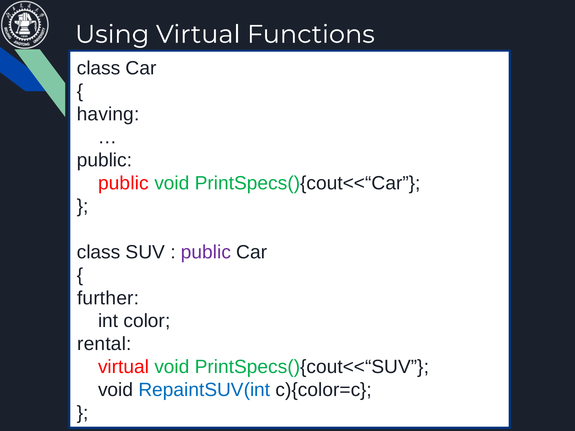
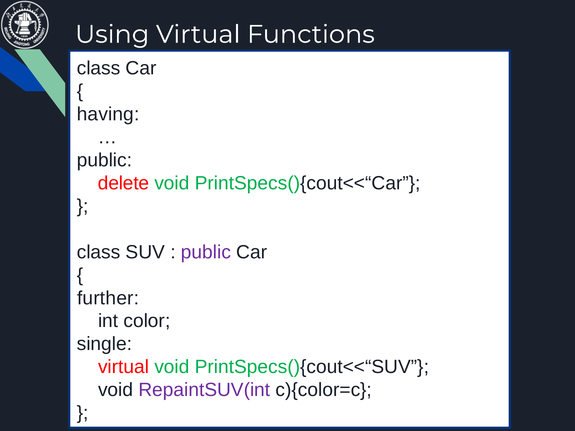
public at (123, 183): public -> delete
rental: rental -> single
RepaintSUV(int colour: blue -> purple
